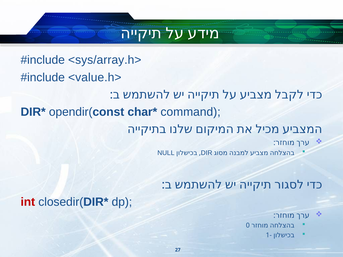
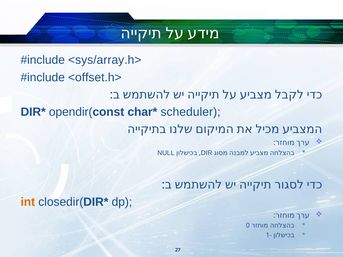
<value.h>: <value.h> -> <offset.h>
command: command -> scheduler
int colour: red -> orange
